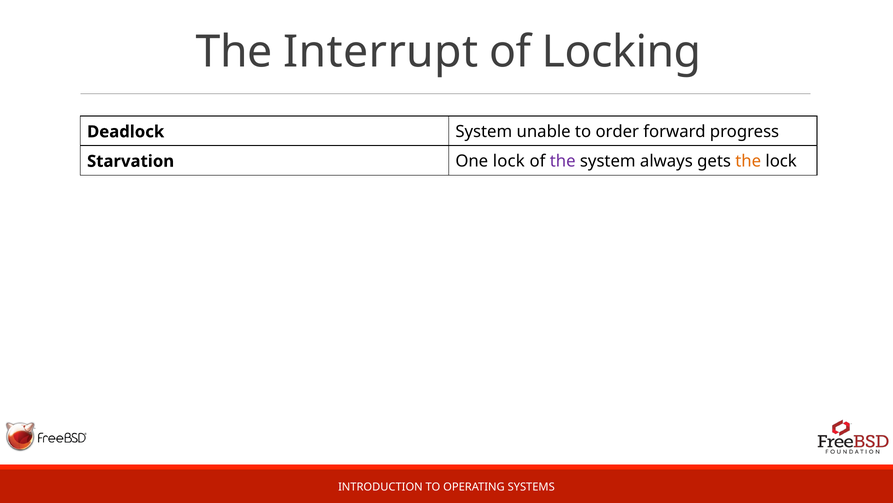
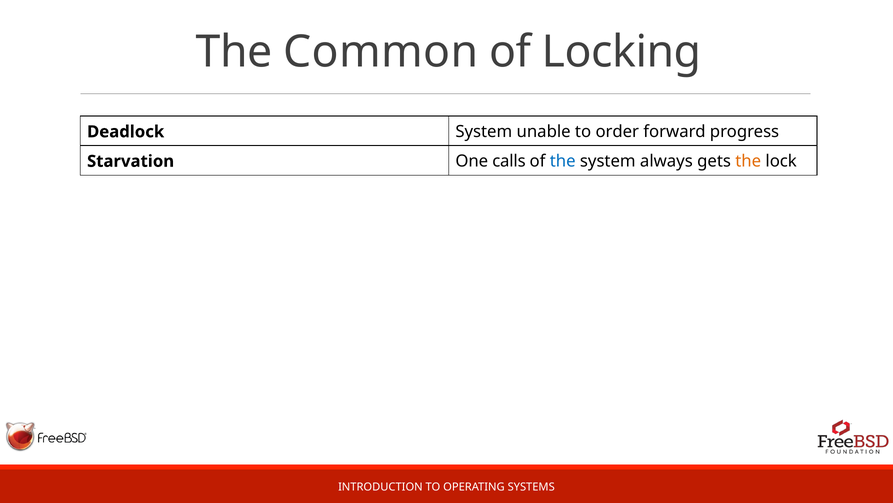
Interrupt: Interrupt -> Common
One lock: lock -> calls
the at (563, 161) colour: purple -> blue
